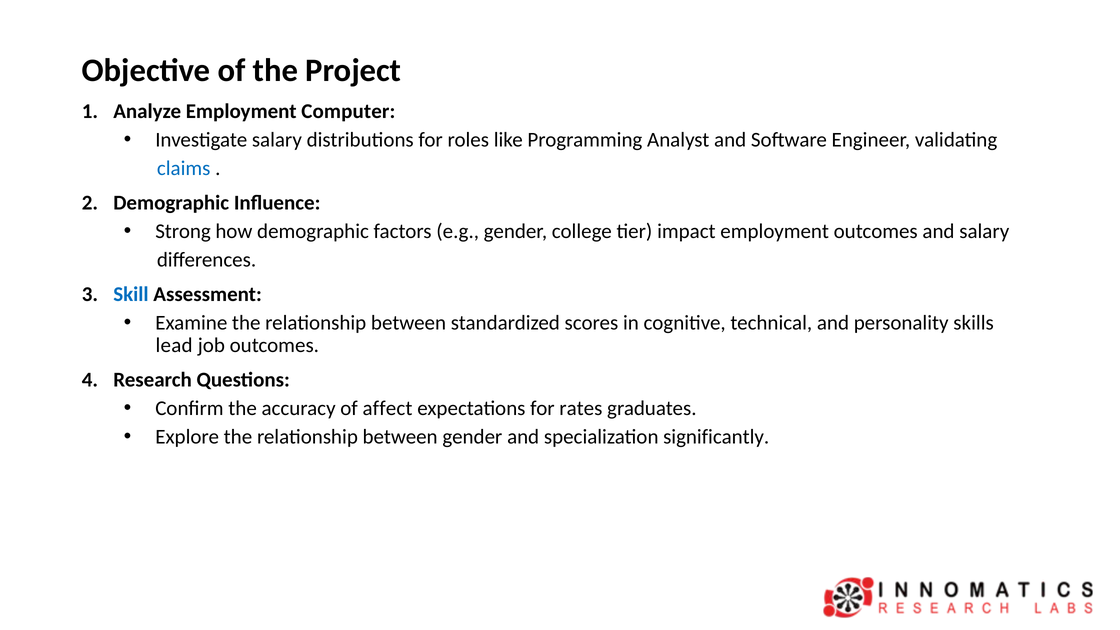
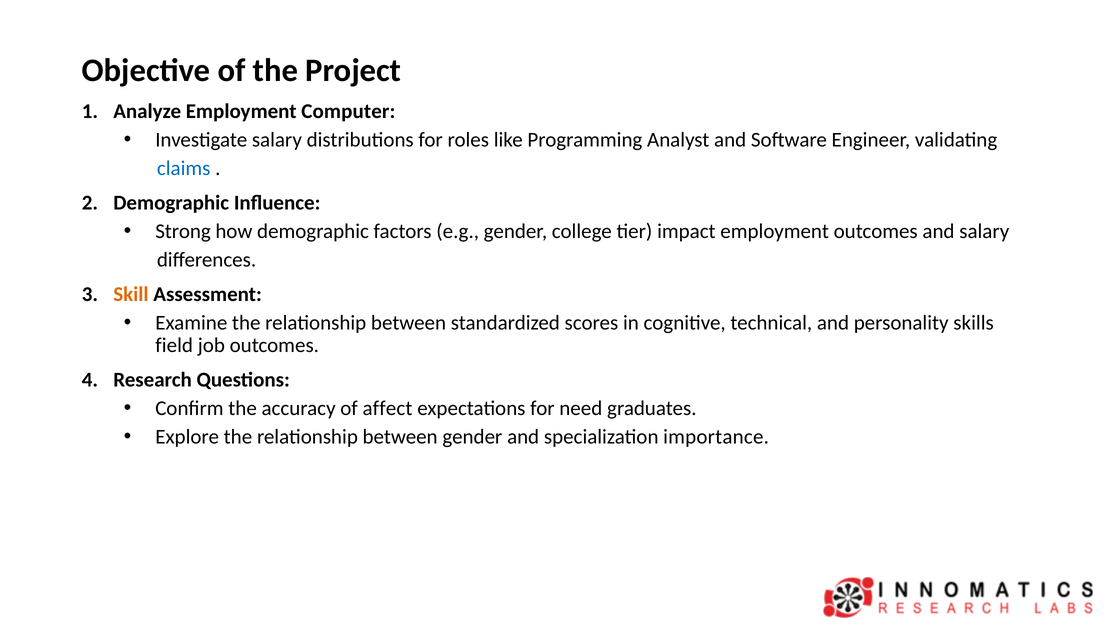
Skill colour: blue -> orange
lead: lead -> field
rates: rates -> need
significantly: significantly -> importance
